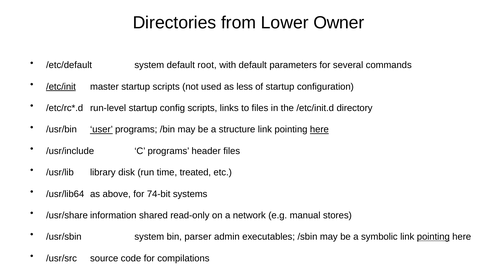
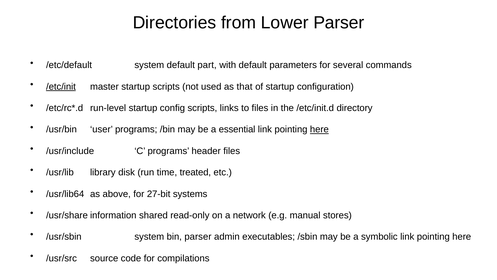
Lower Owner: Owner -> Parser
root: root -> part
less: less -> that
user underline: present -> none
structure: structure -> essential
74-bit: 74-bit -> 27-bit
pointing at (433, 236) underline: present -> none
